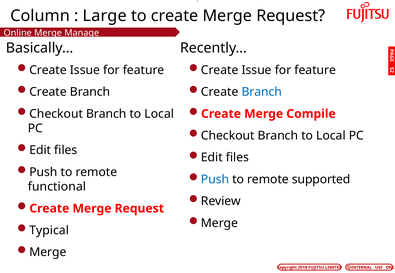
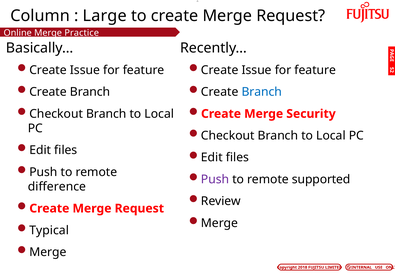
Manage: Manage -> Practice
Compile: Compile -> Security
Push at (215, 180) colour: blue -> purple
functional: functional -> difference
